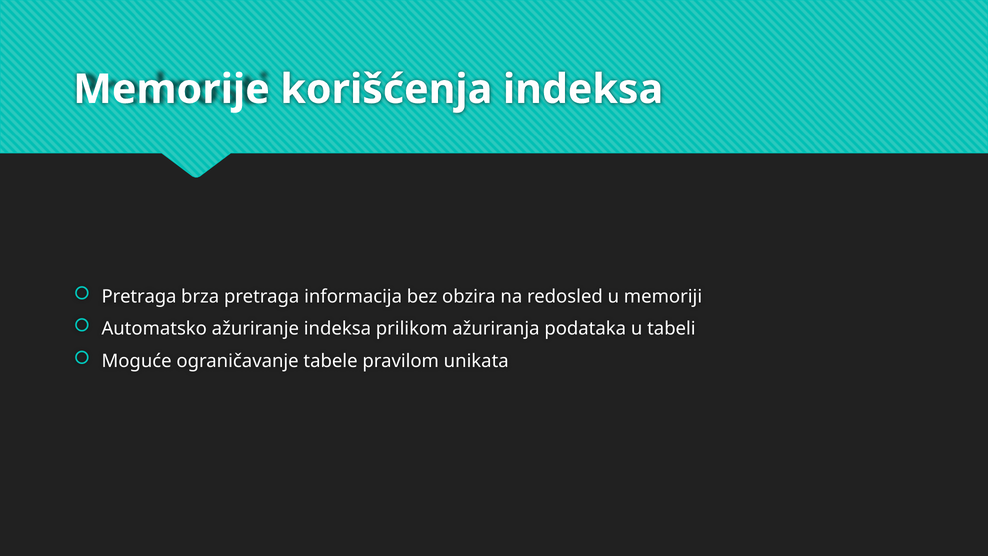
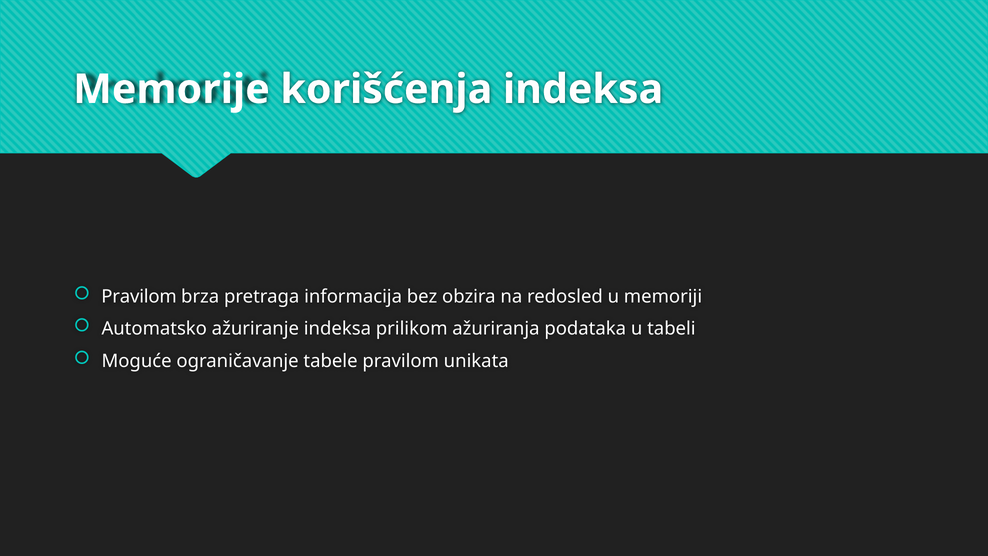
Pretraga at (139, 297): Pretraga -> Pravilom
